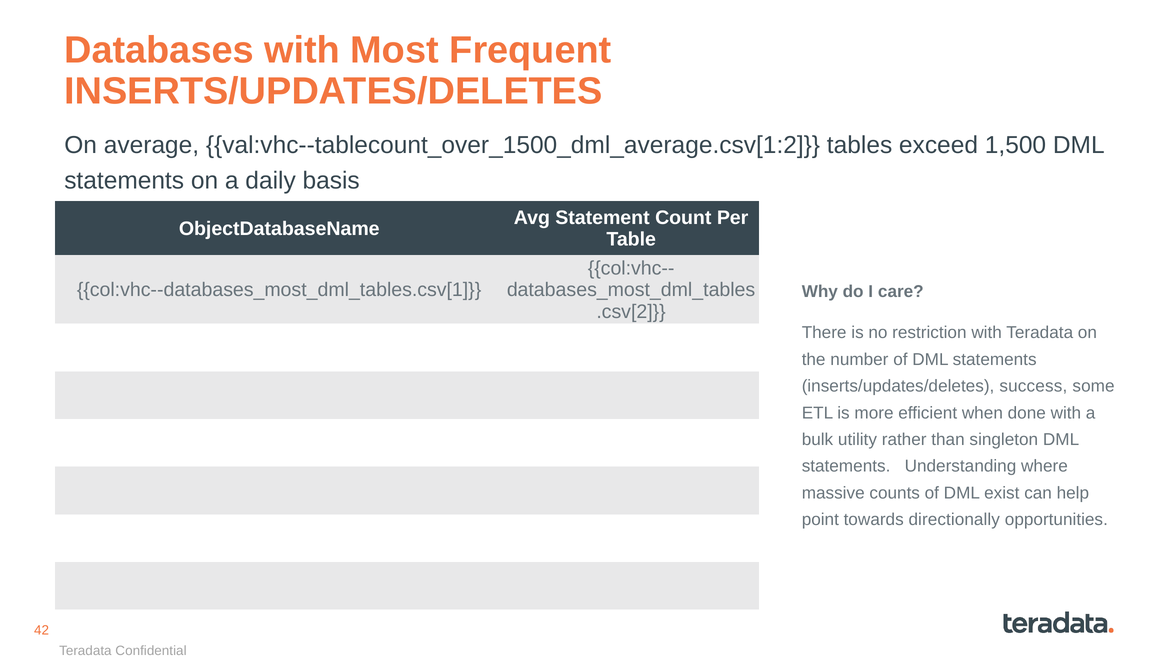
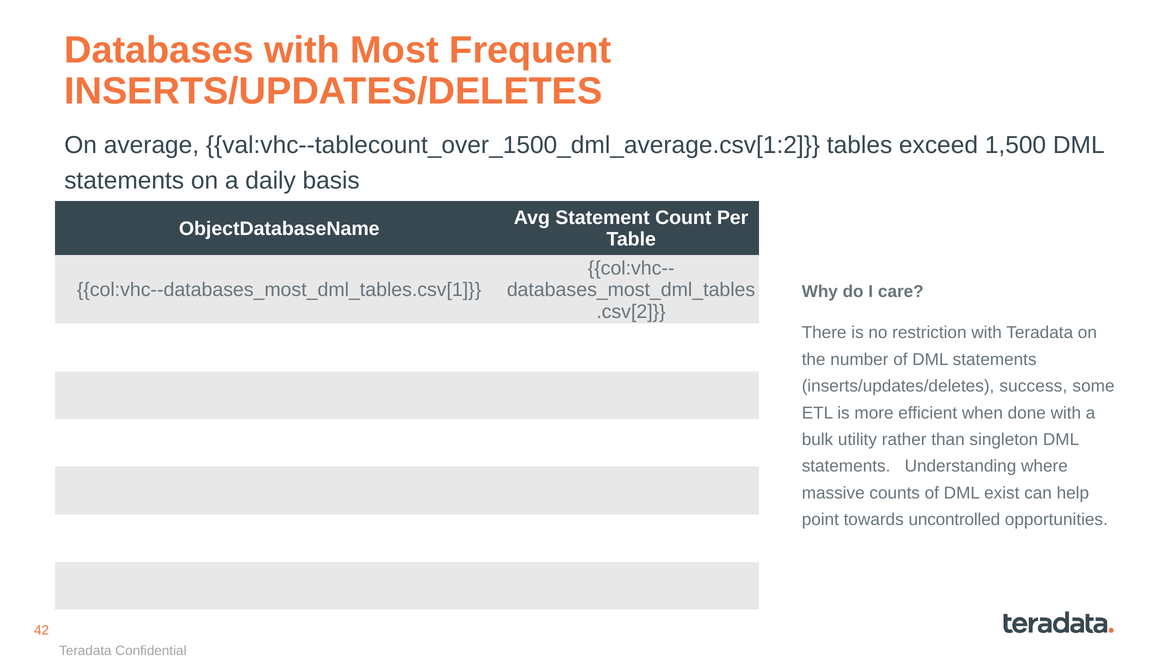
directionally: directionally -> uncontrolled
